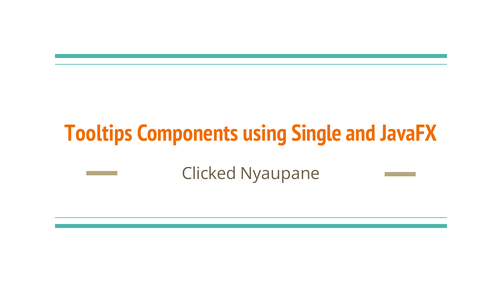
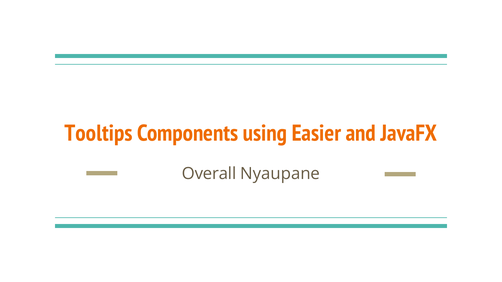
Single: Single -> Easier
Clicked: Clicked -> Overall
